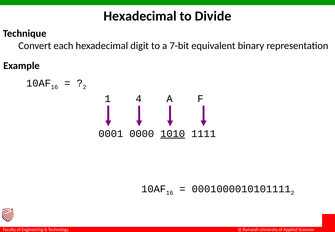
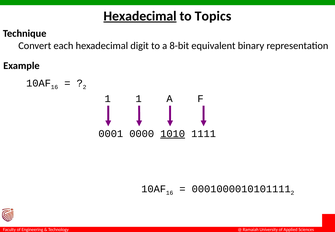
Hexadecimal at (140, 16) underline: none -> present
Divide: Divide -> Topics
7-bit: 7-bit -> 8-bit
1 4: 4 -> 1
